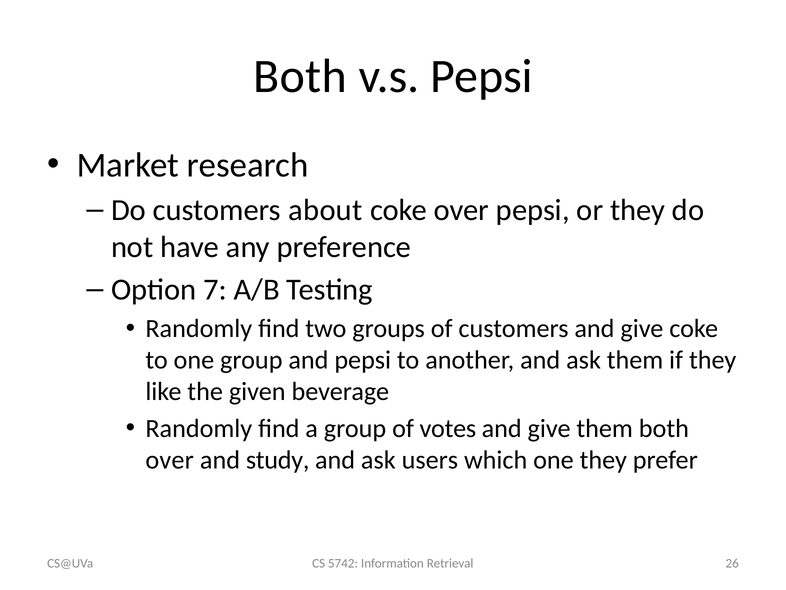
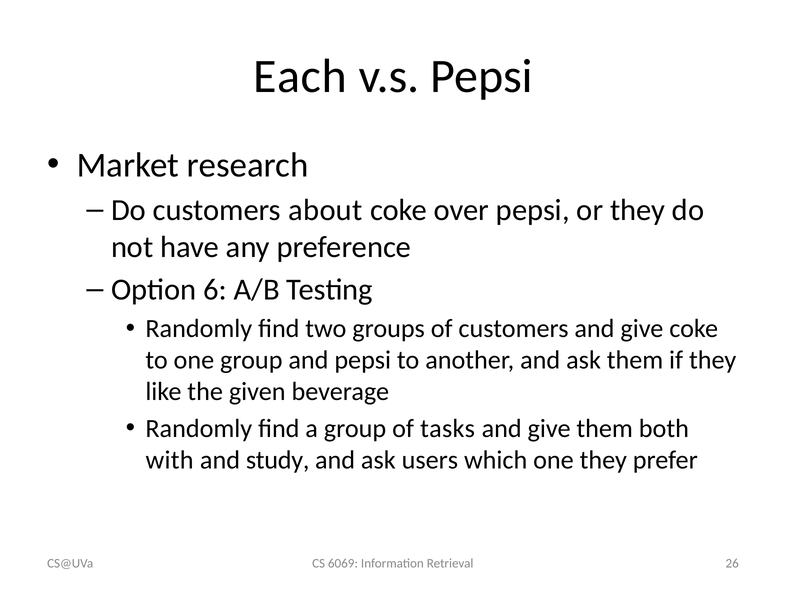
Both at (300, 76): Both -> Each
7: 7 -> 6
votes: votes -> tasks
over at (170, 460): over -> with
5742: 5742 -> 6069
